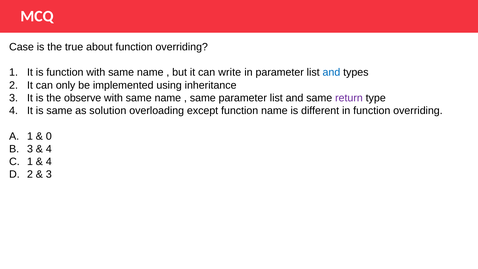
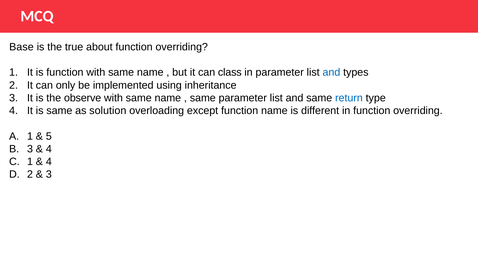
Case: Case -> Base
write: write -> class
return colour: purple -> blue
0: 0 -> 5
